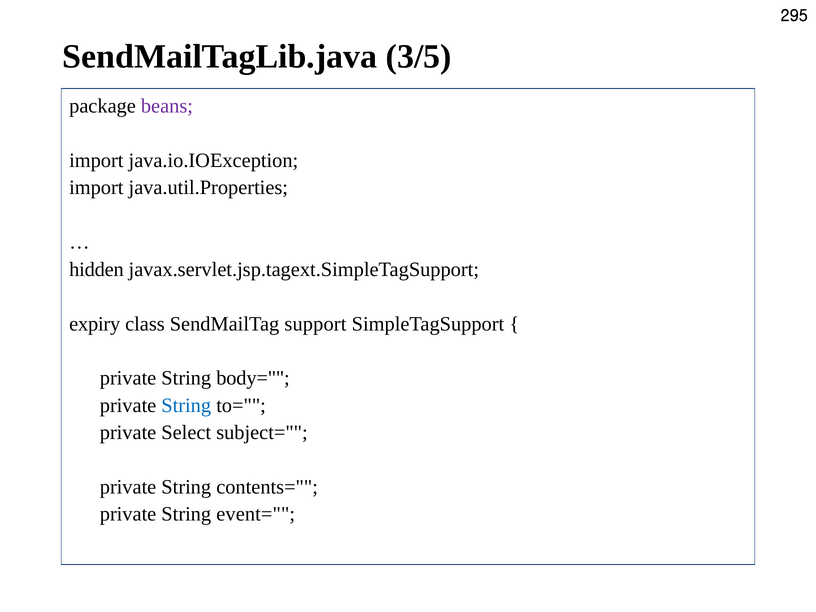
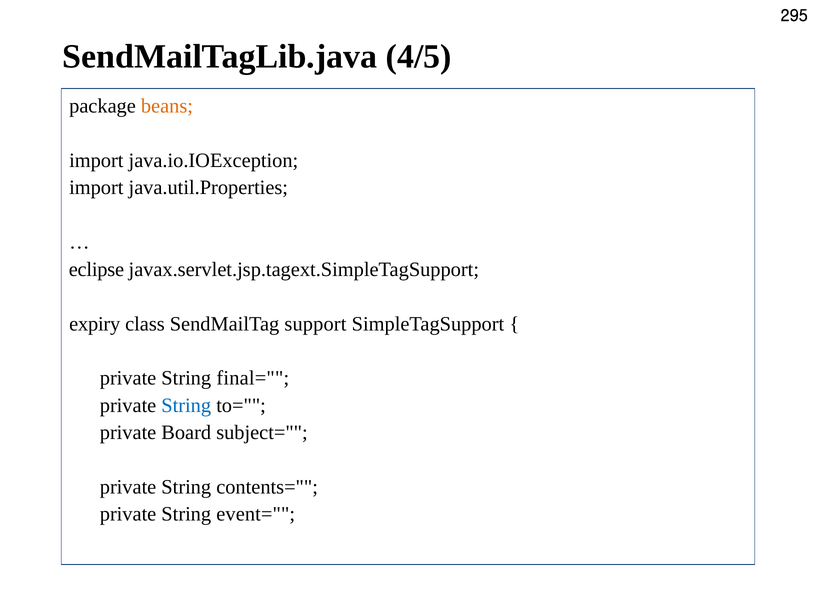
3/5: 3/5 -> 4/5
beans colour: purple -> orange
hidden: hidden -> eclipse
body=: body= -> final=
Select: Select -> Board
